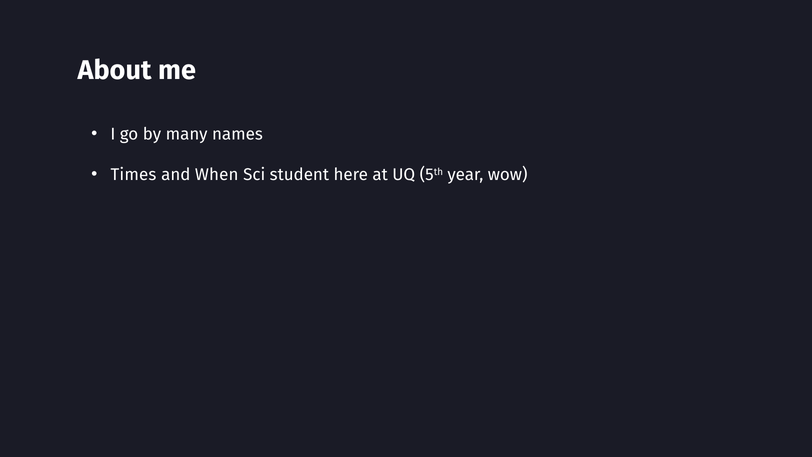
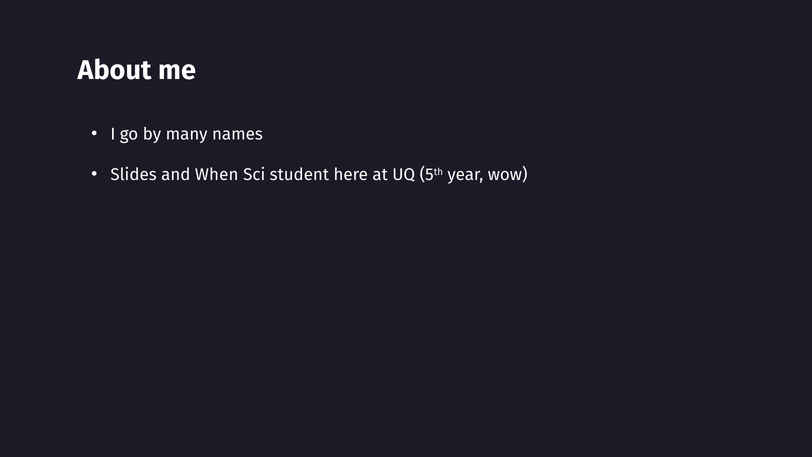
Times: Times -> Slides
